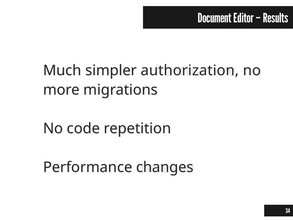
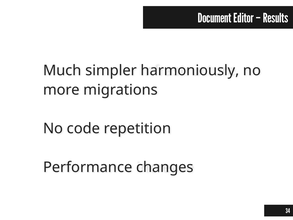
authorization: authorization -> harmoniously
